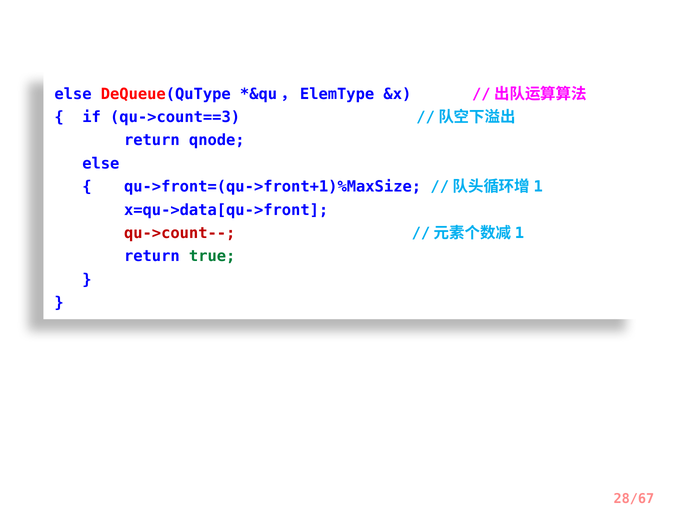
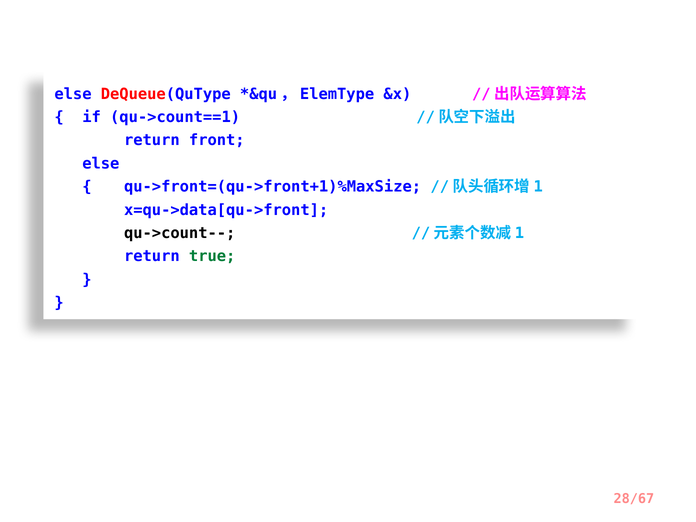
qu->count==3: qu->count==3 -> qu->count==1
qnode: qnode -> front
qu->count-- colour: red -> black
